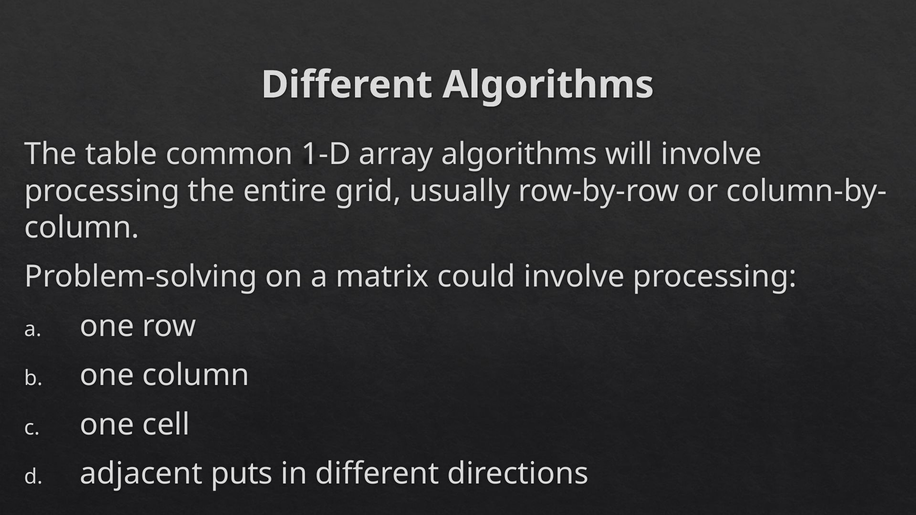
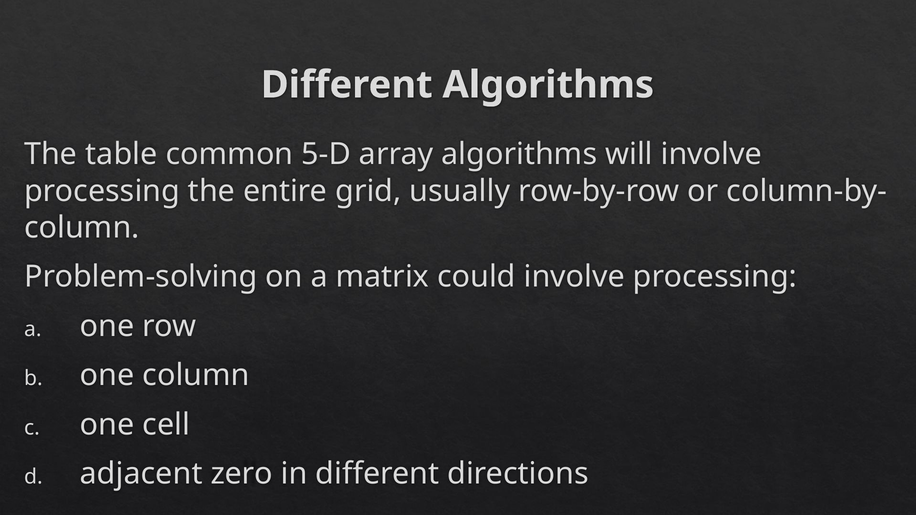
1-D: 1-D -> 5-D
puts: puts -> zero
